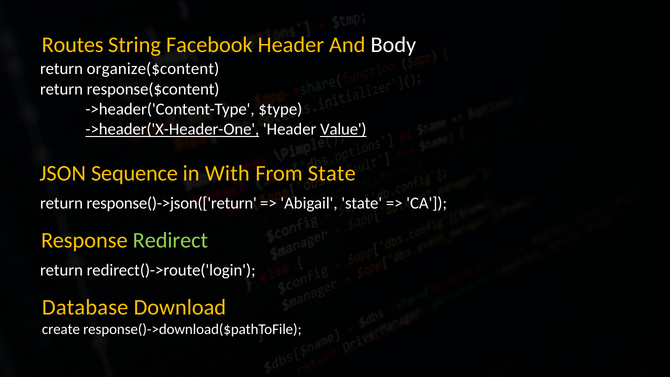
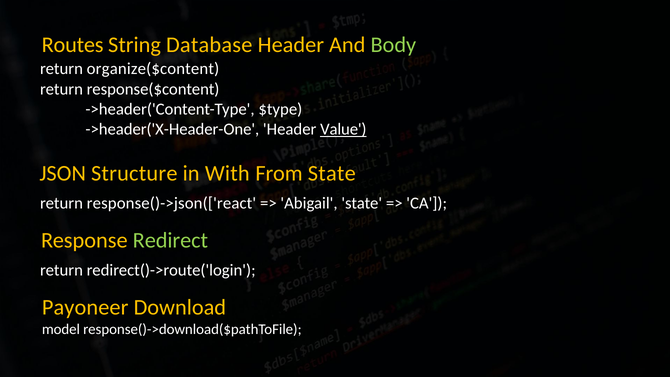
Facebook: Facebook -> Database
Body colour: white -> light green
->header('X-Header-One underline: present -> none
Sequence: Sequence -> Structure
response()->json(['return: response()->json(['return -> response()->json(['react
Database: Database -> Payoneer
create: create -> model
